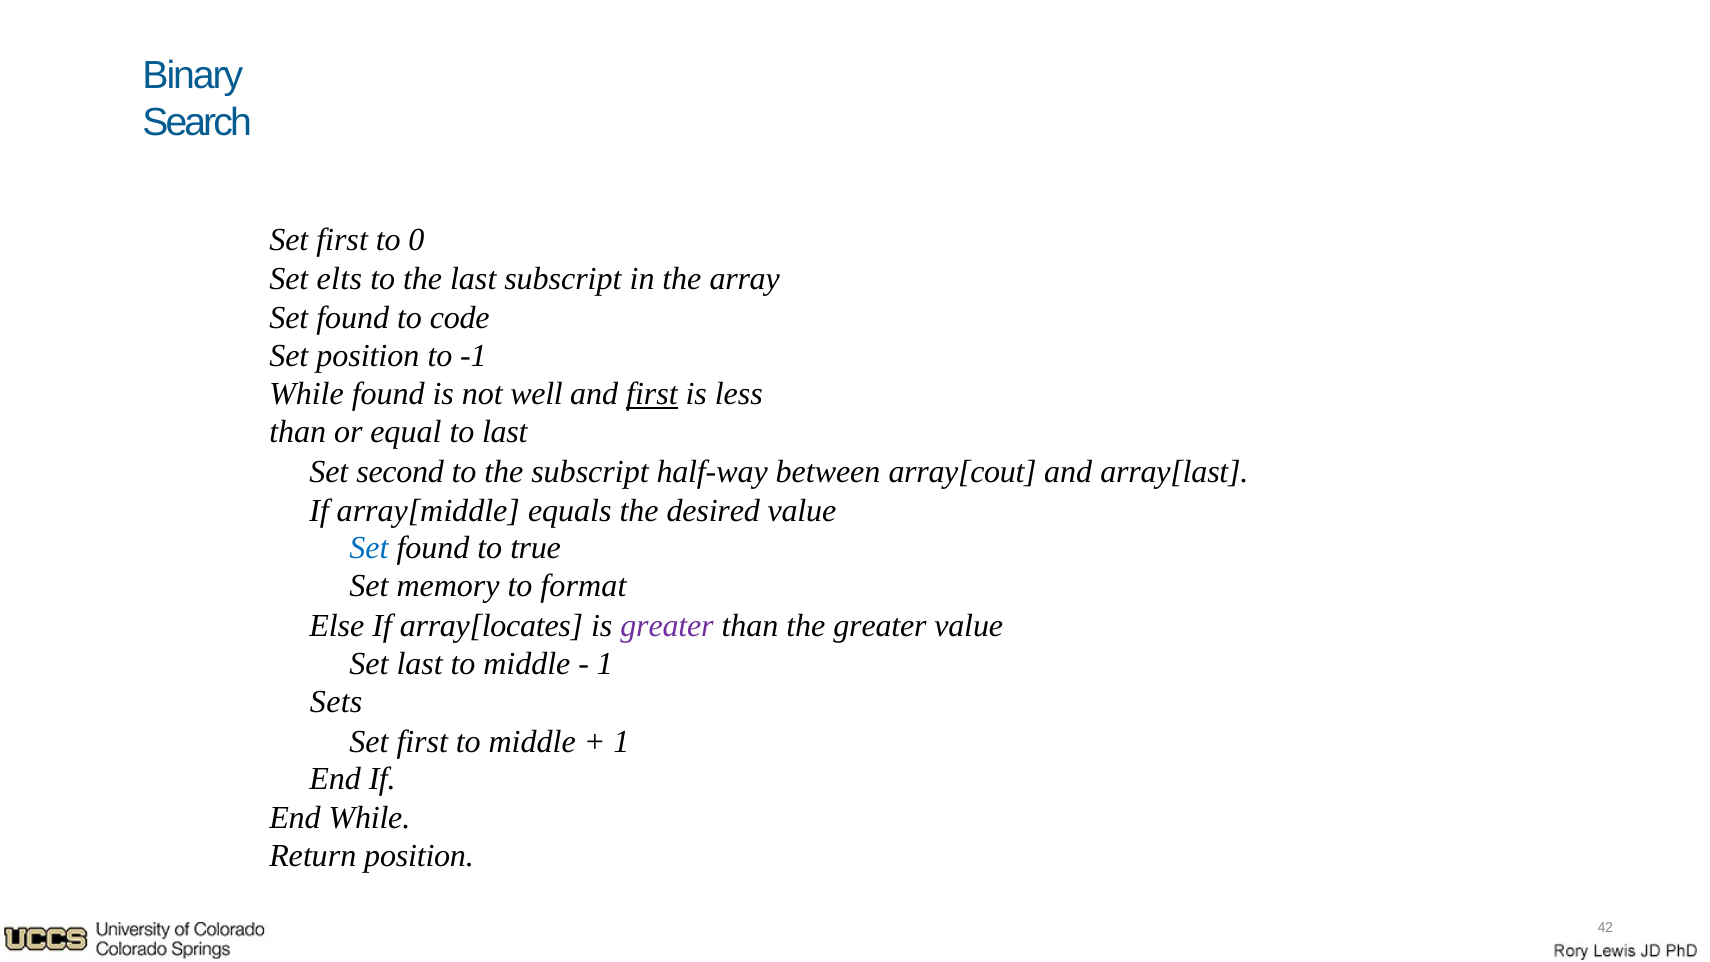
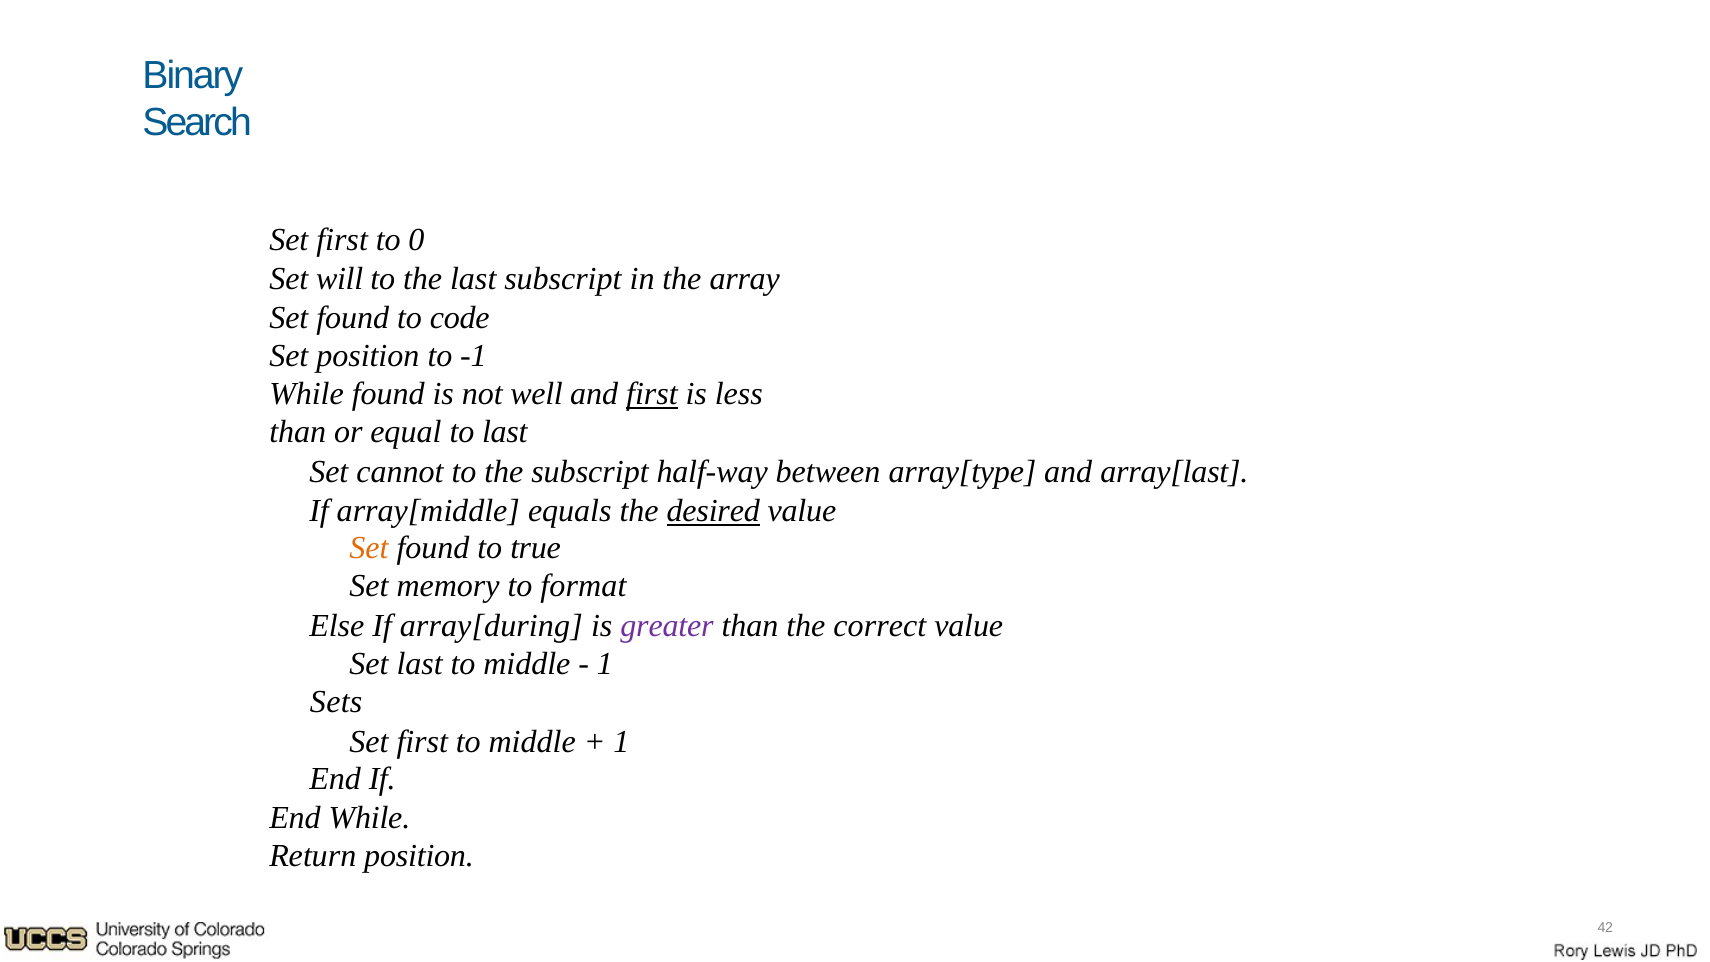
elts: elts -> will
second: second -> cannot
array[cout: array[cout -> array[type
desired underline: none -> present
Set at (369, 548) colour: blue -> orange
array[locates: array[locates -> array[during
the greater: greater -> correct
